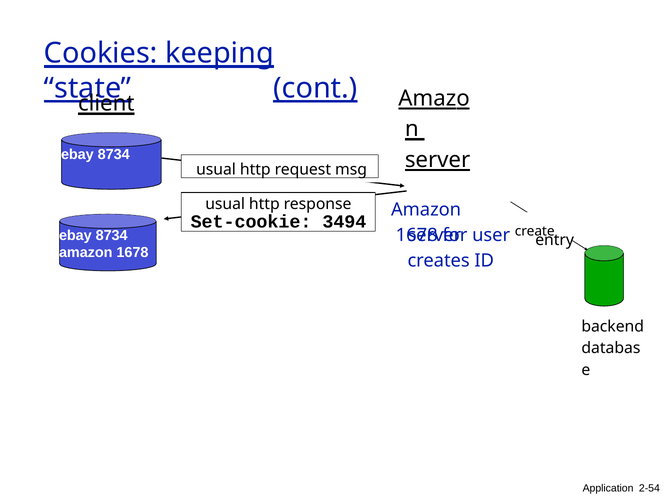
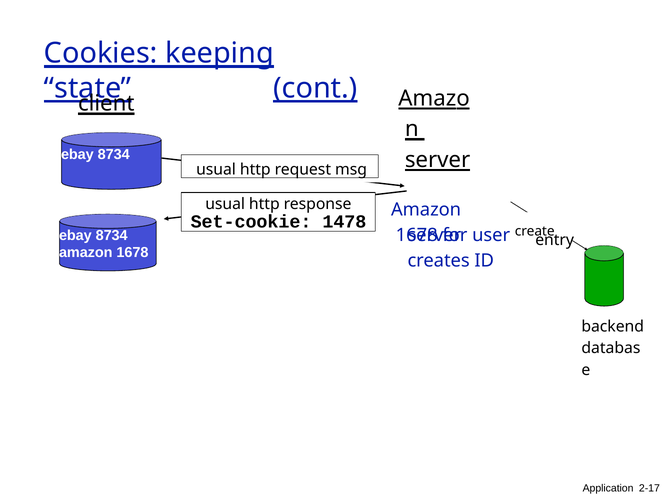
3494: 3494 -> 1478
2-54: 2-54 -> 2-17
